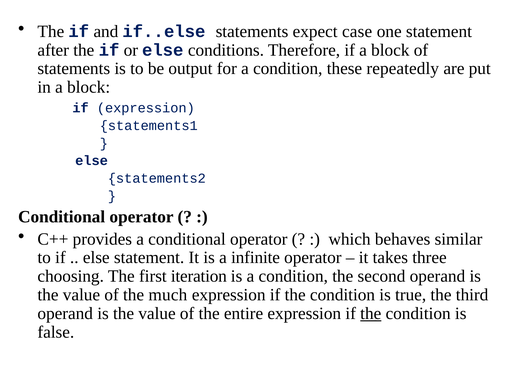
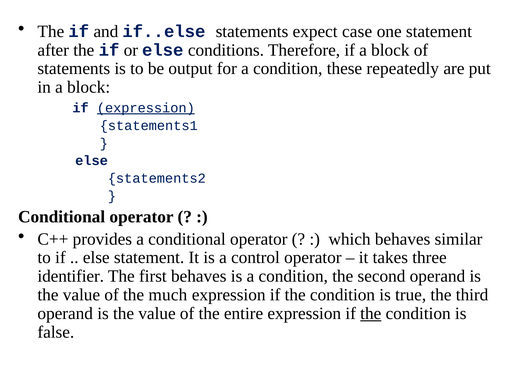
expression at (146, 108) underline: none -> present
infinite: infinite -> control
choosing: choosing -> identifier
first iteration: iteration -> behaves
